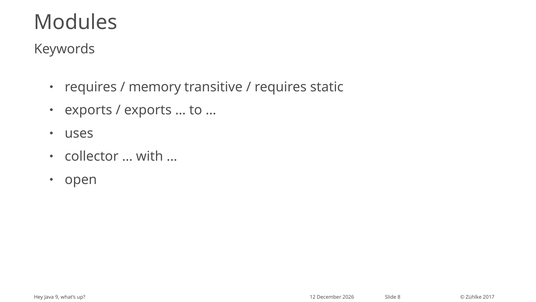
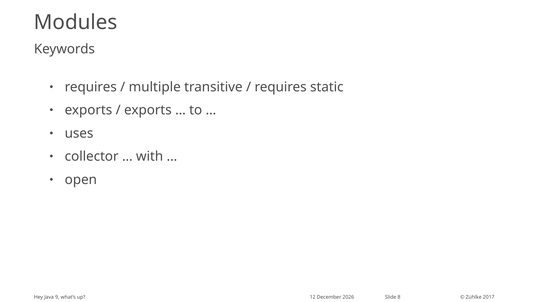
memory: memory -> multiple
